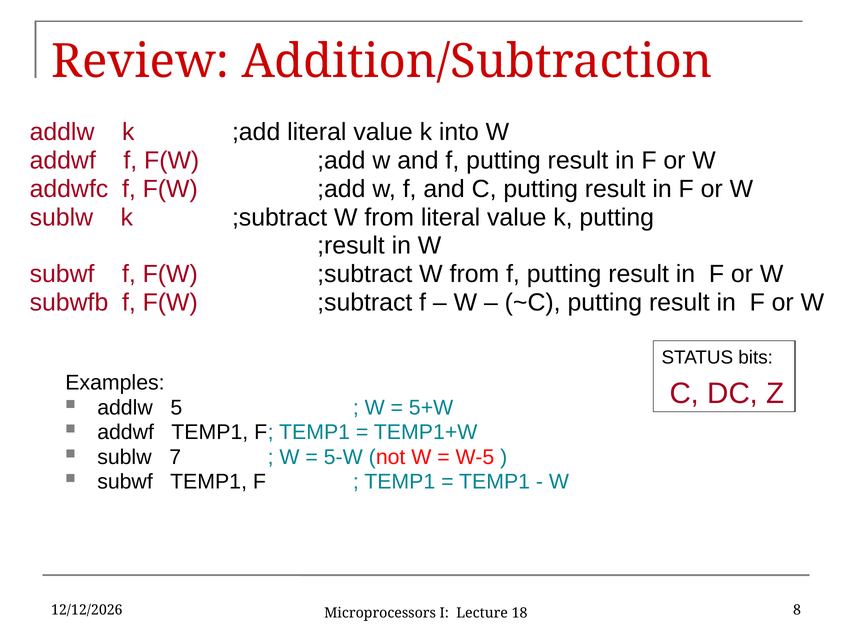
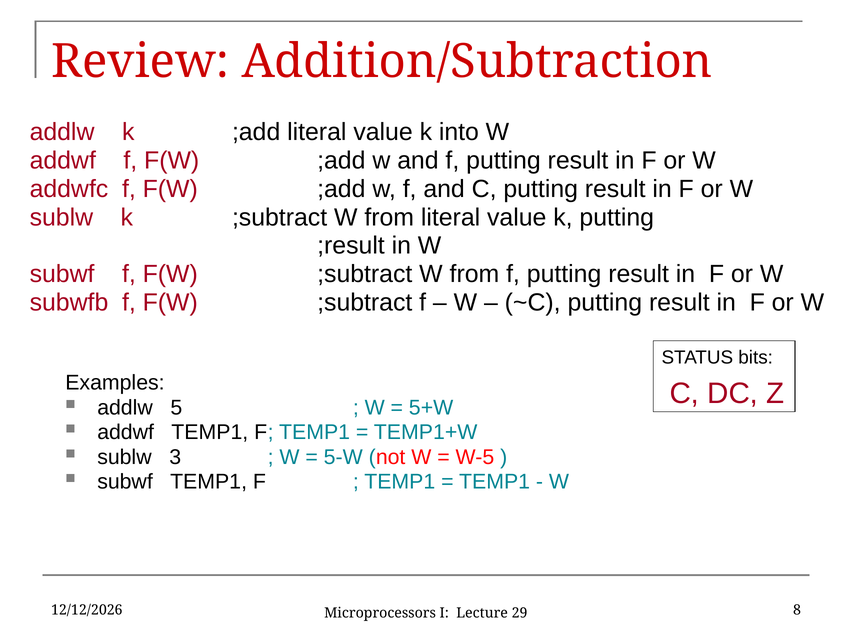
7: 7 -> 3
18: 18 -> 29
